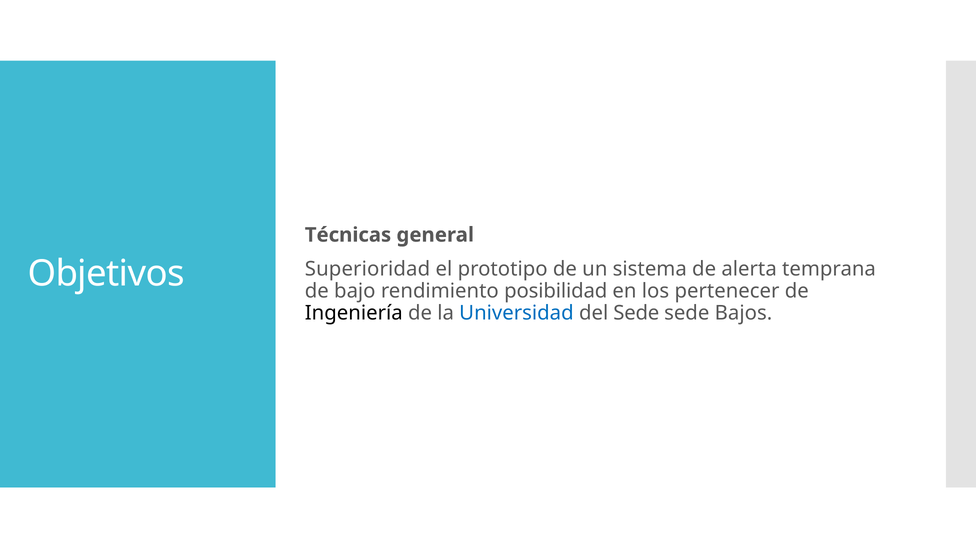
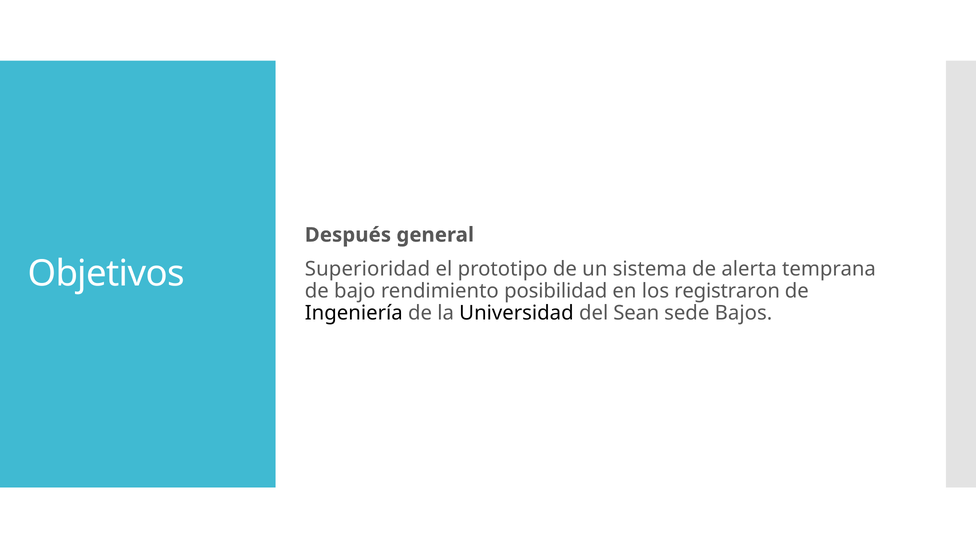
Técnicas: Técnicas -> Después
pertenecer: pertenecer -> registraron
Universidad colour: blue -> black
del Sede: Sede -> Sean
